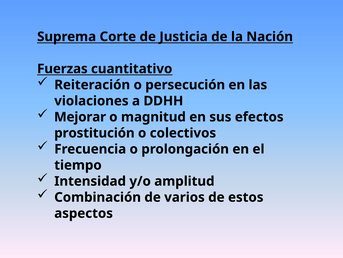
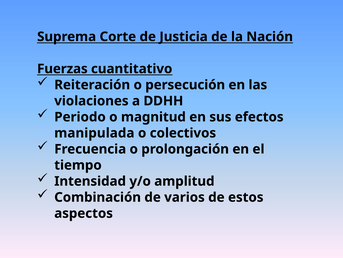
Mejorar: Mejorar -> Periodo
prostitución: prostitución -> manipulada
